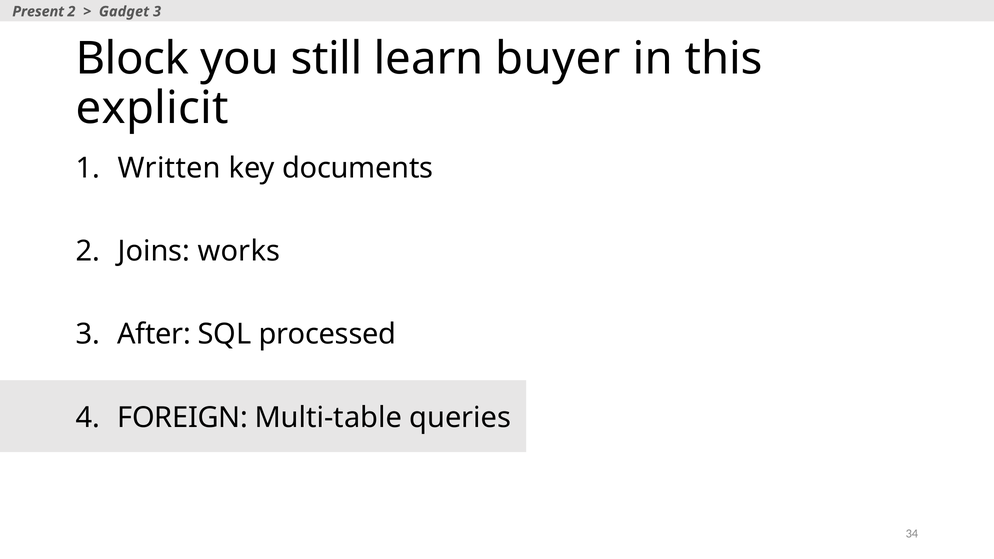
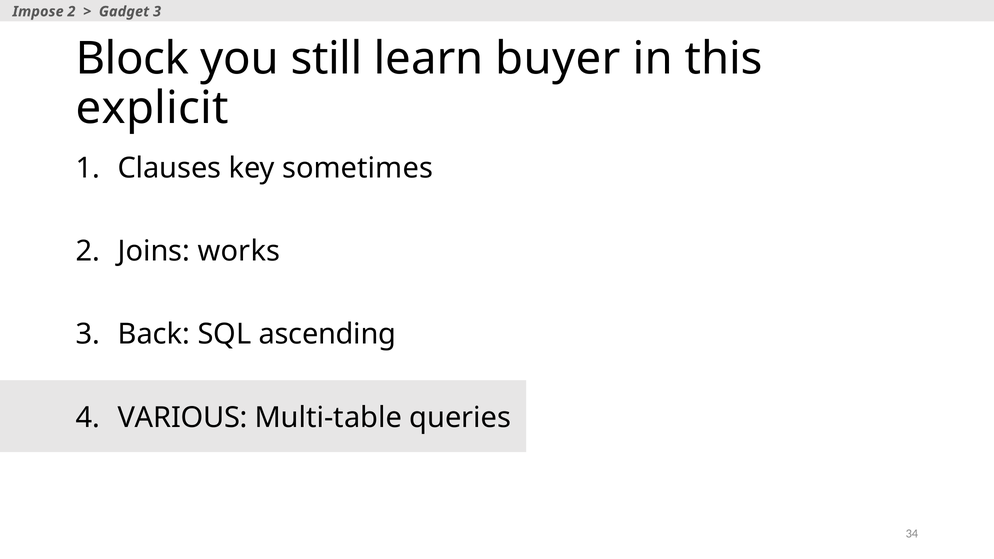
Present: Present -> Impose
Written: Written -> Clauses
documents: documents -> sometimes
After: After -> Back
processed: processed -> ascending
FOREIGN: FOREIGN -> VARIOUS
